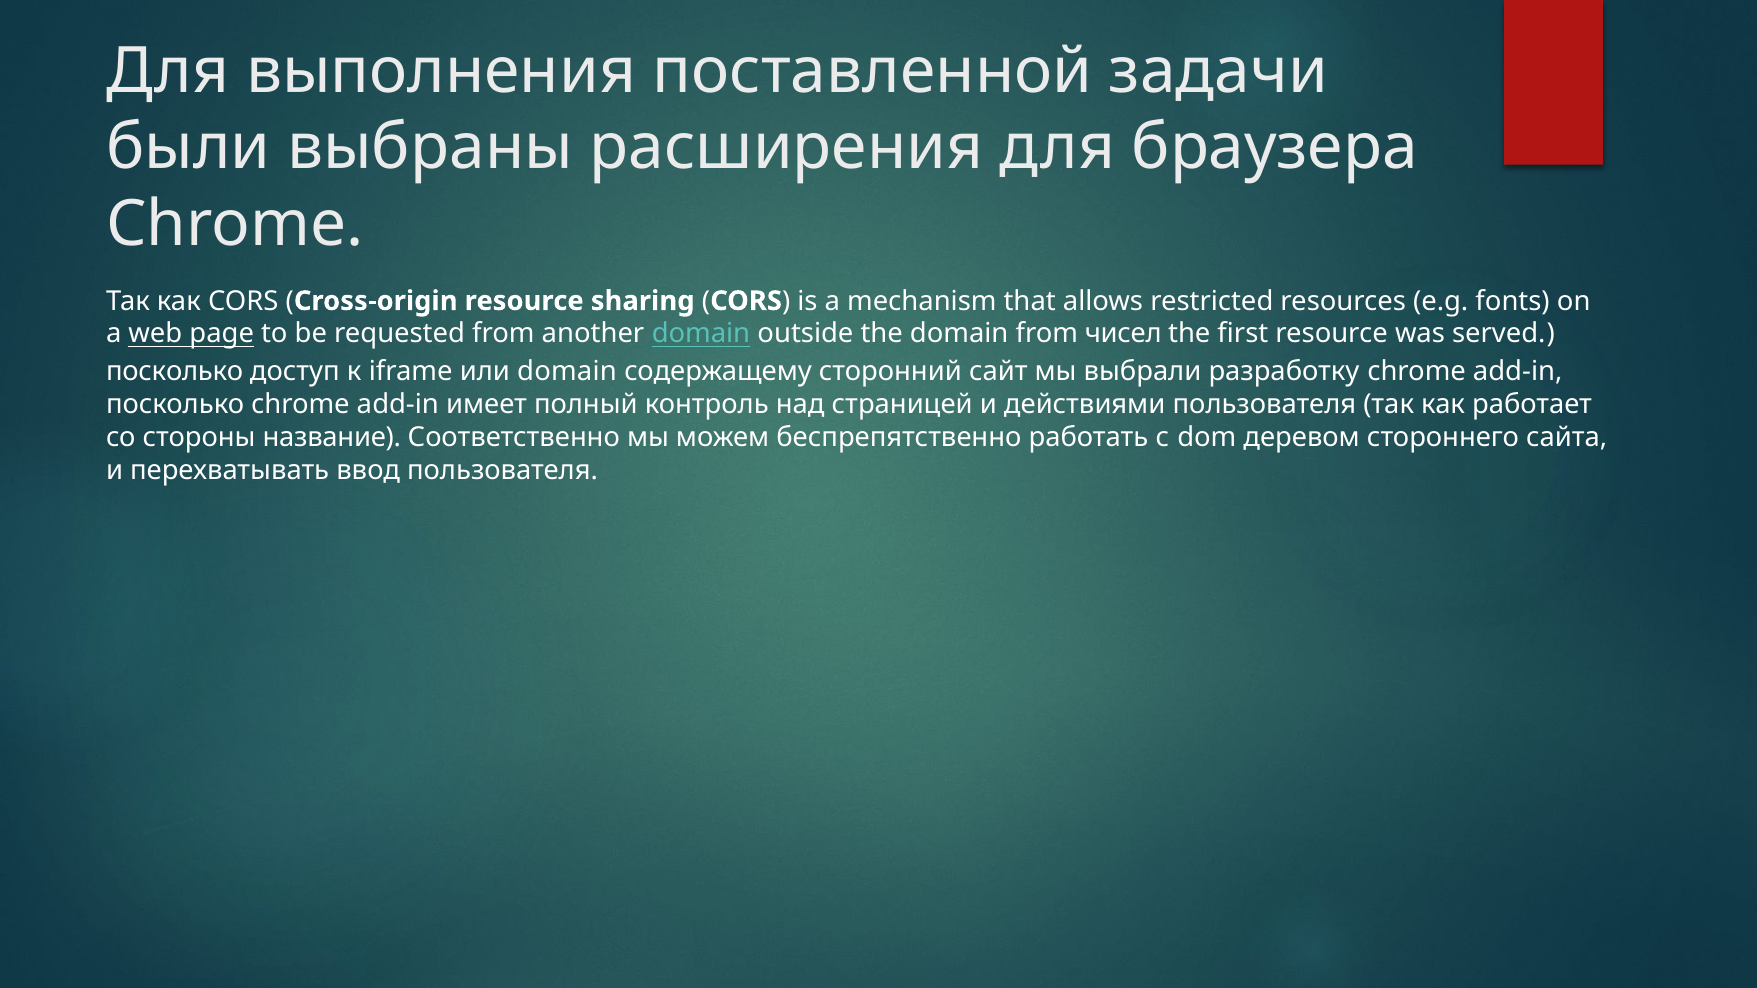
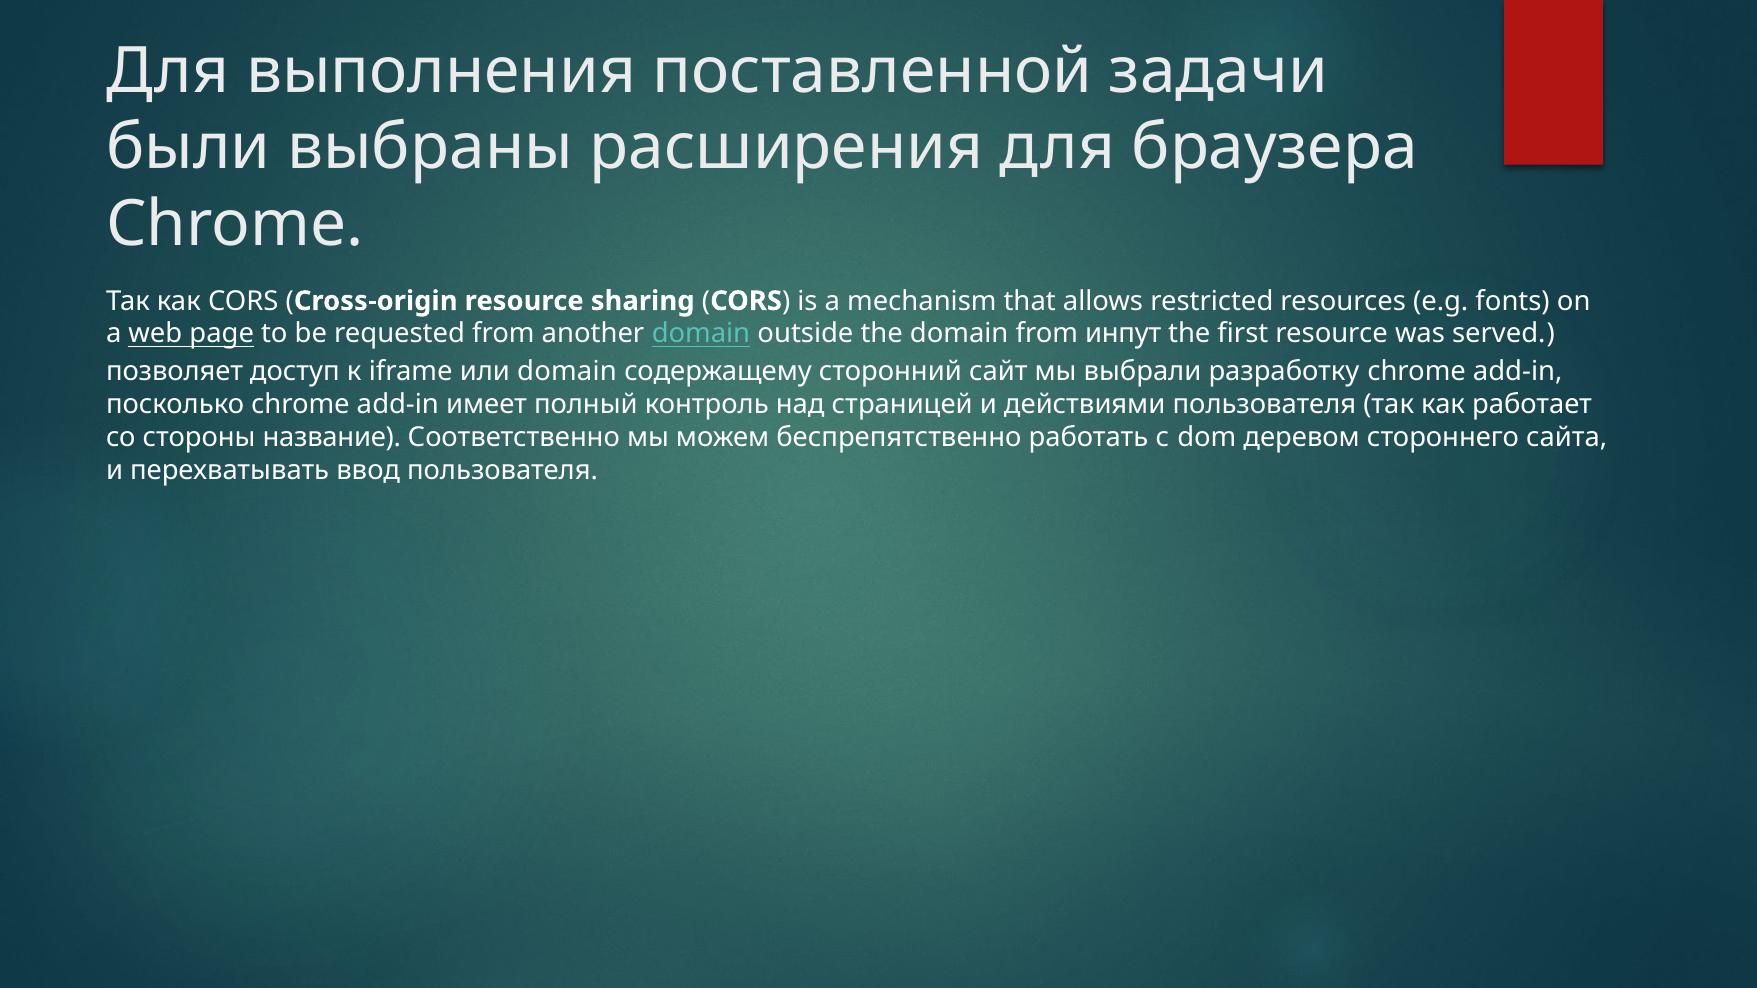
чисел: чисел -> инпут
посколько at (175, 372): посколько -> позволяет
